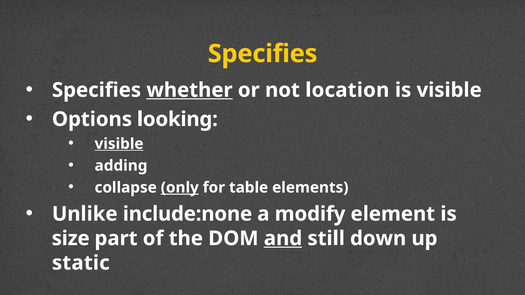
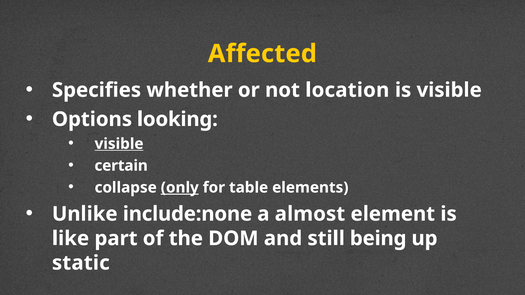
Specifies at (263, 54): Specifies -> Affected
whether underline: present -> none
adding: adding -> certain
modify: modify -> almost
size: size -> like
and underline: present -> none
down: down -> being
